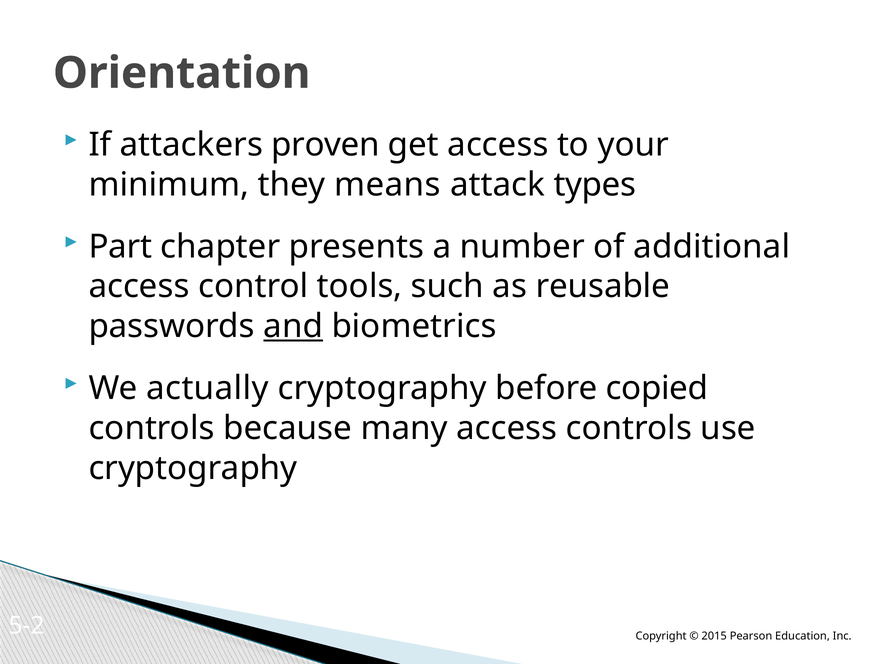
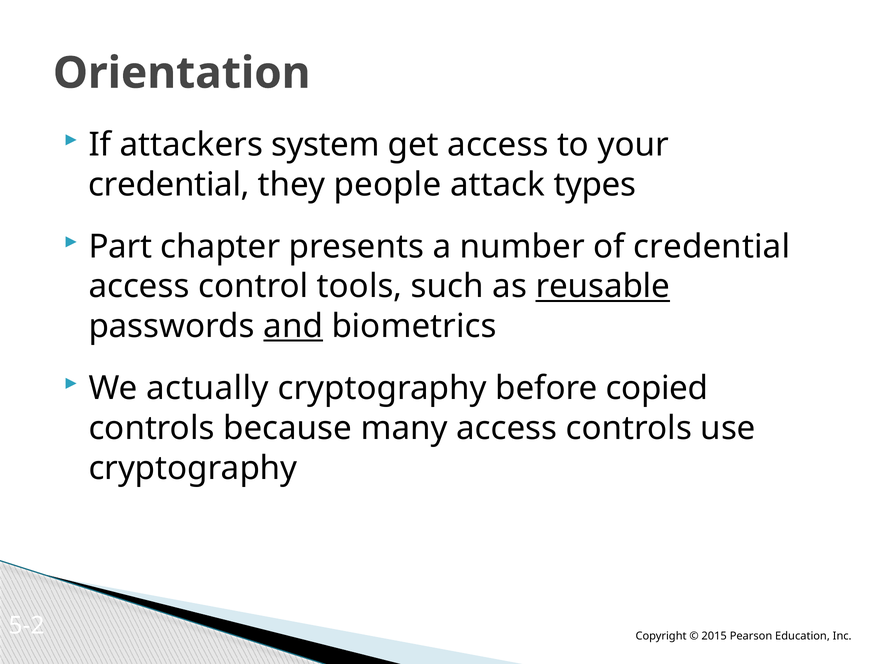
proven: proven -> system
minimum at (169, 185): minimum -> credential
means: means -> people
of additional: additional -> credential
reusable underline: none -> present
